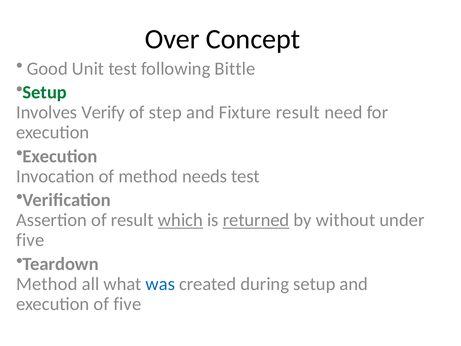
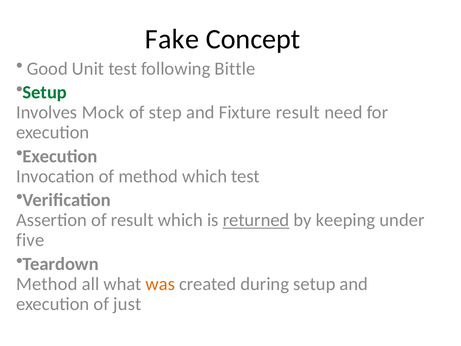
Over: Over -> Fake
Verify: Verify -> Mock
method needs: needs -> which
which at (180, 220) underline: present -> none
without: without -> keeping
was colour: blue -> orange
of five: five -> just
